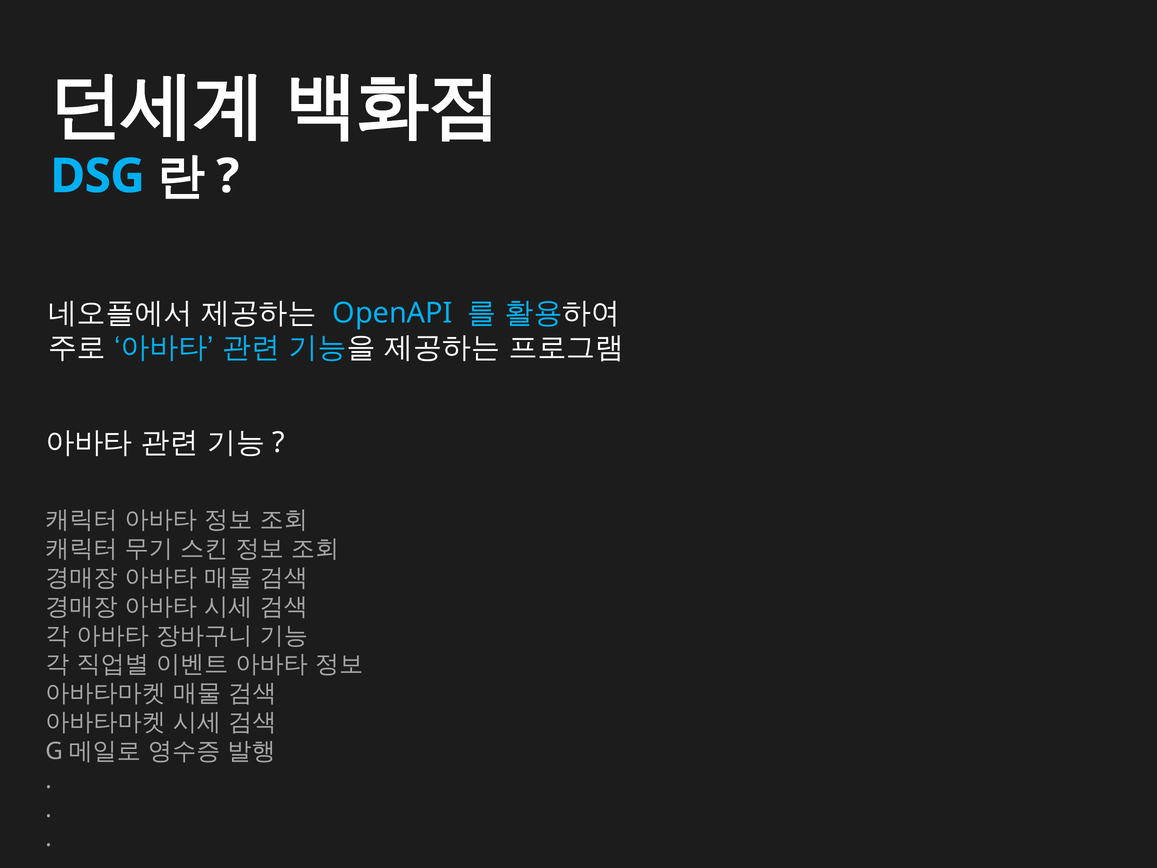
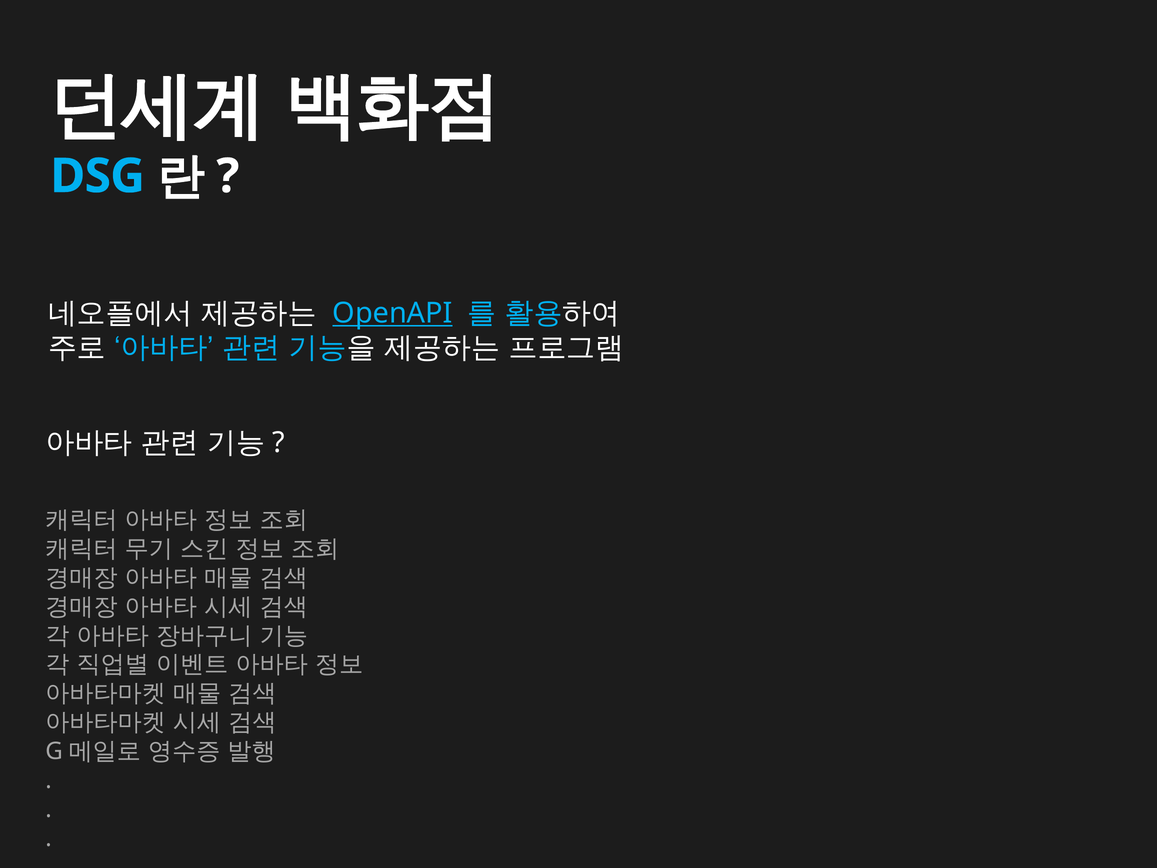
OpenAPI underline: none -> present
